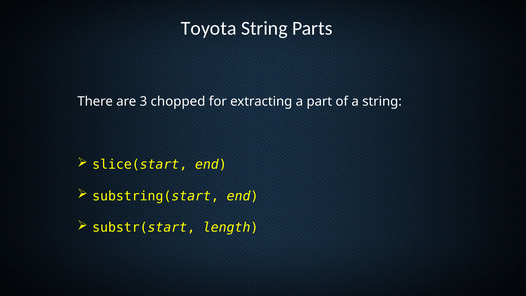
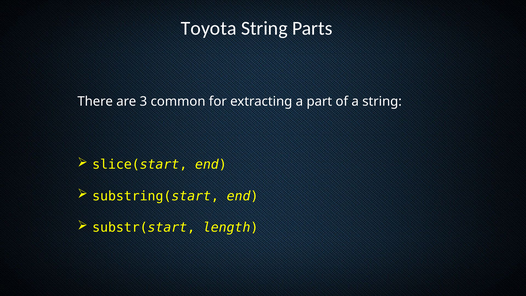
chopped: chopped -> common
